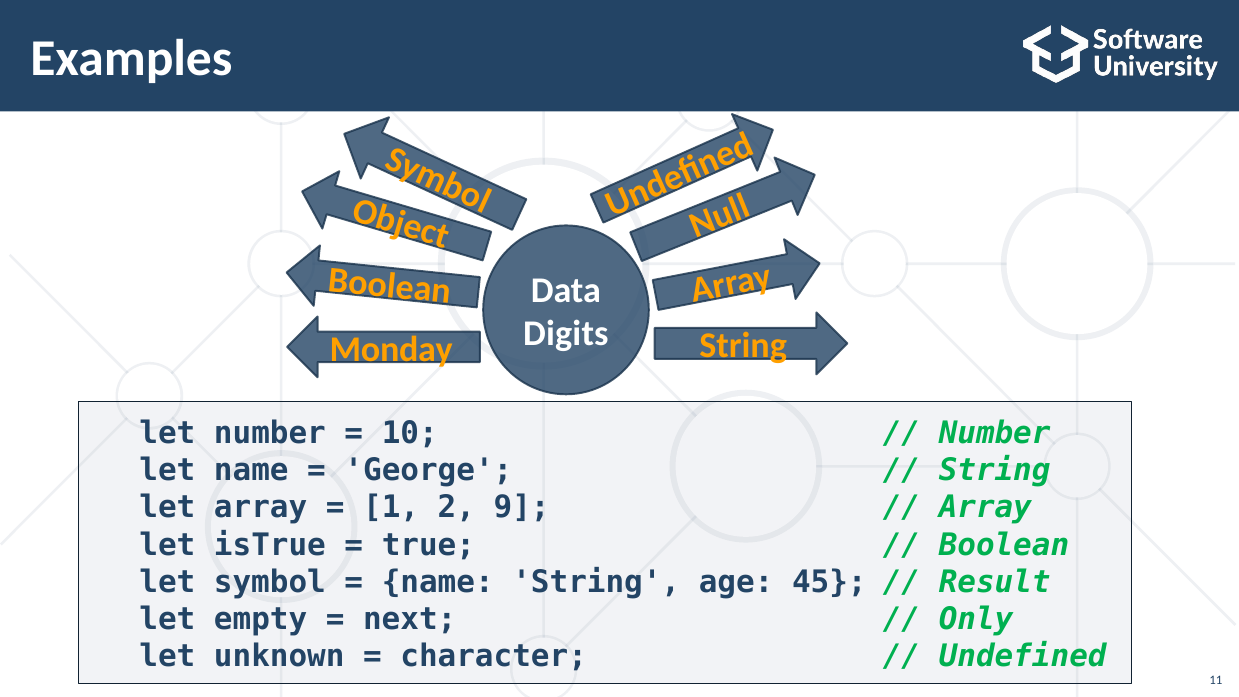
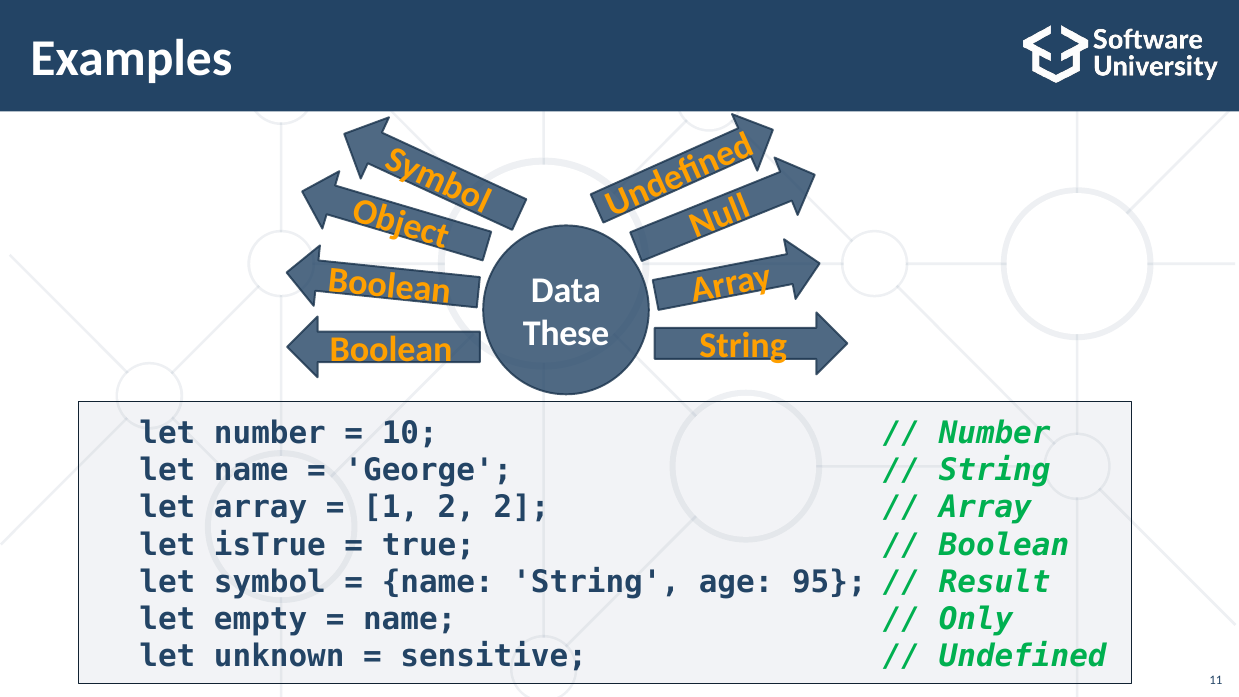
Digits: Digits -> These
Monday at (391, 349): Monday -> Boolean
2 9: 9 -> 2
45: 45 -> 95
next at (410, 619): next -> name
character: character -> sensitive
